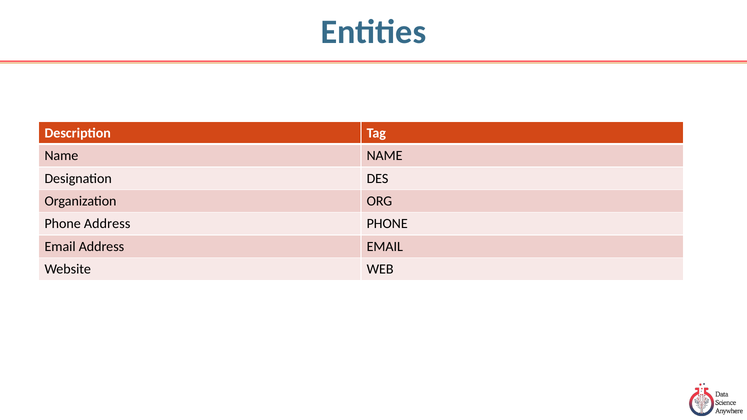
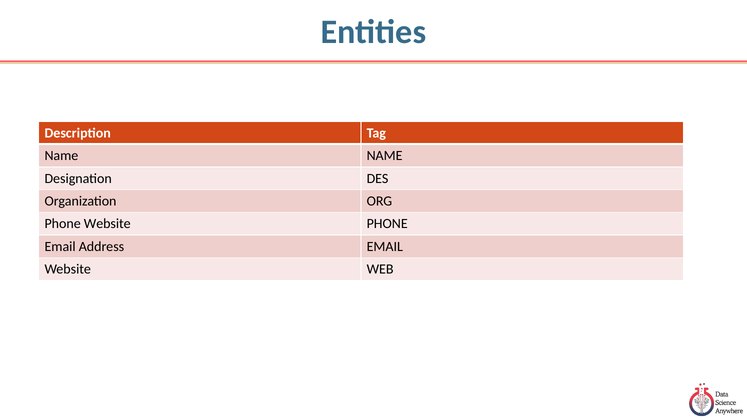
Phone Address: Address -> Website
